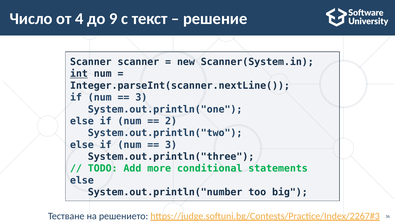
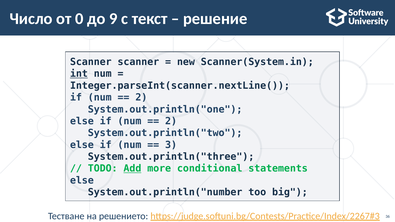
4: 4 -> 0
3 at (141, 97): 3 -> 2
Add underline: none -> present
